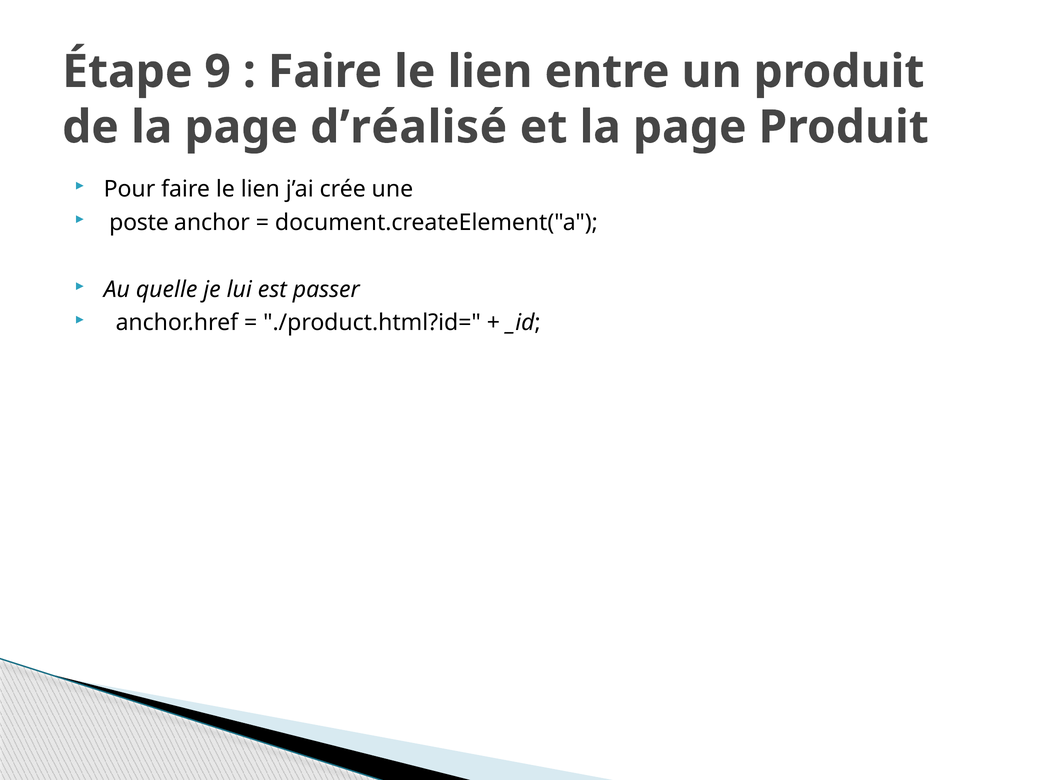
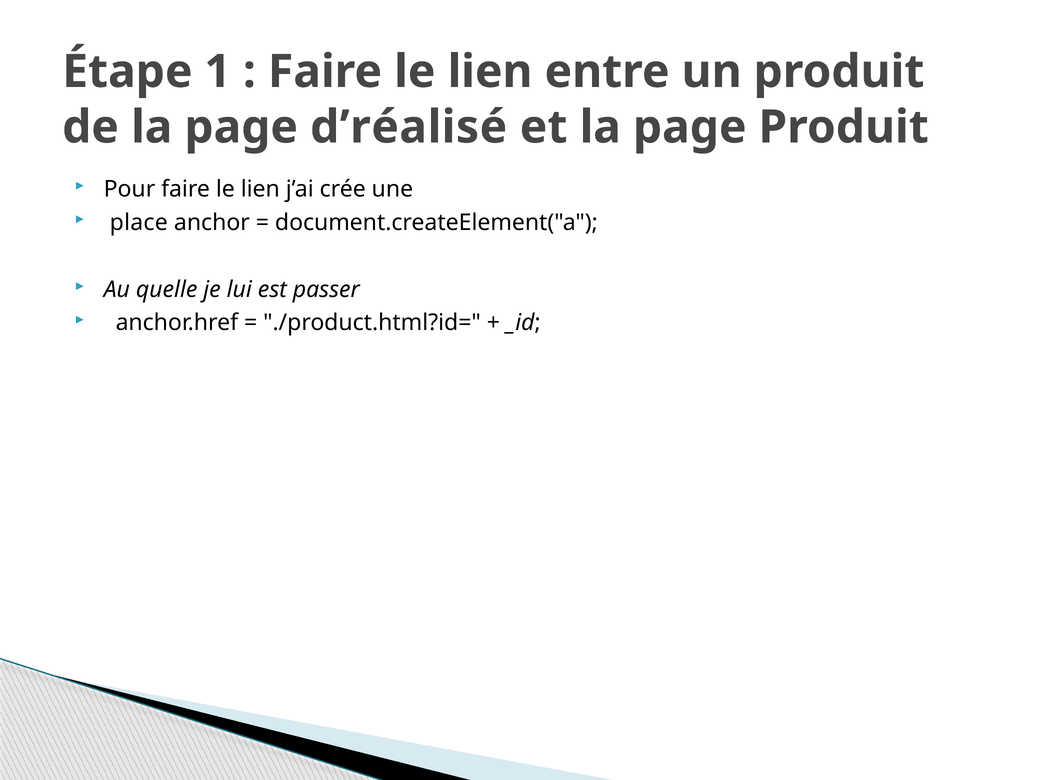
9: 9 -> 1
poste: poste -> place
